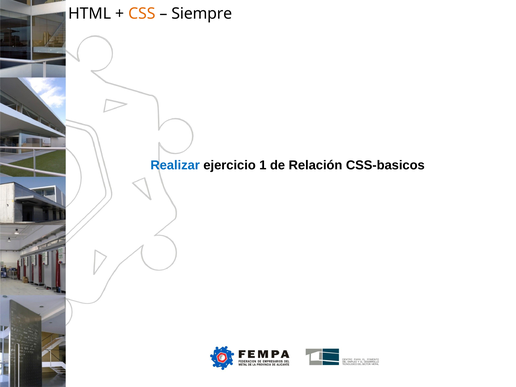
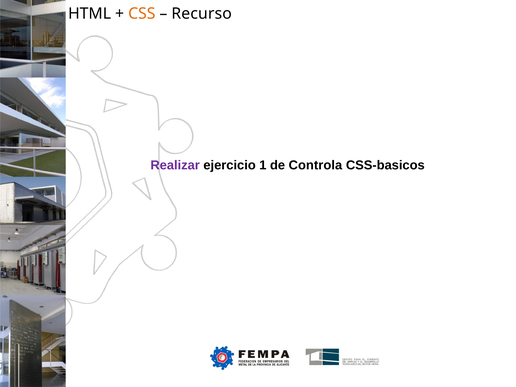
Siempre: Siempre -> Recurso
Realizar colour: blue -> purple
Relación: Relación -> Controla
